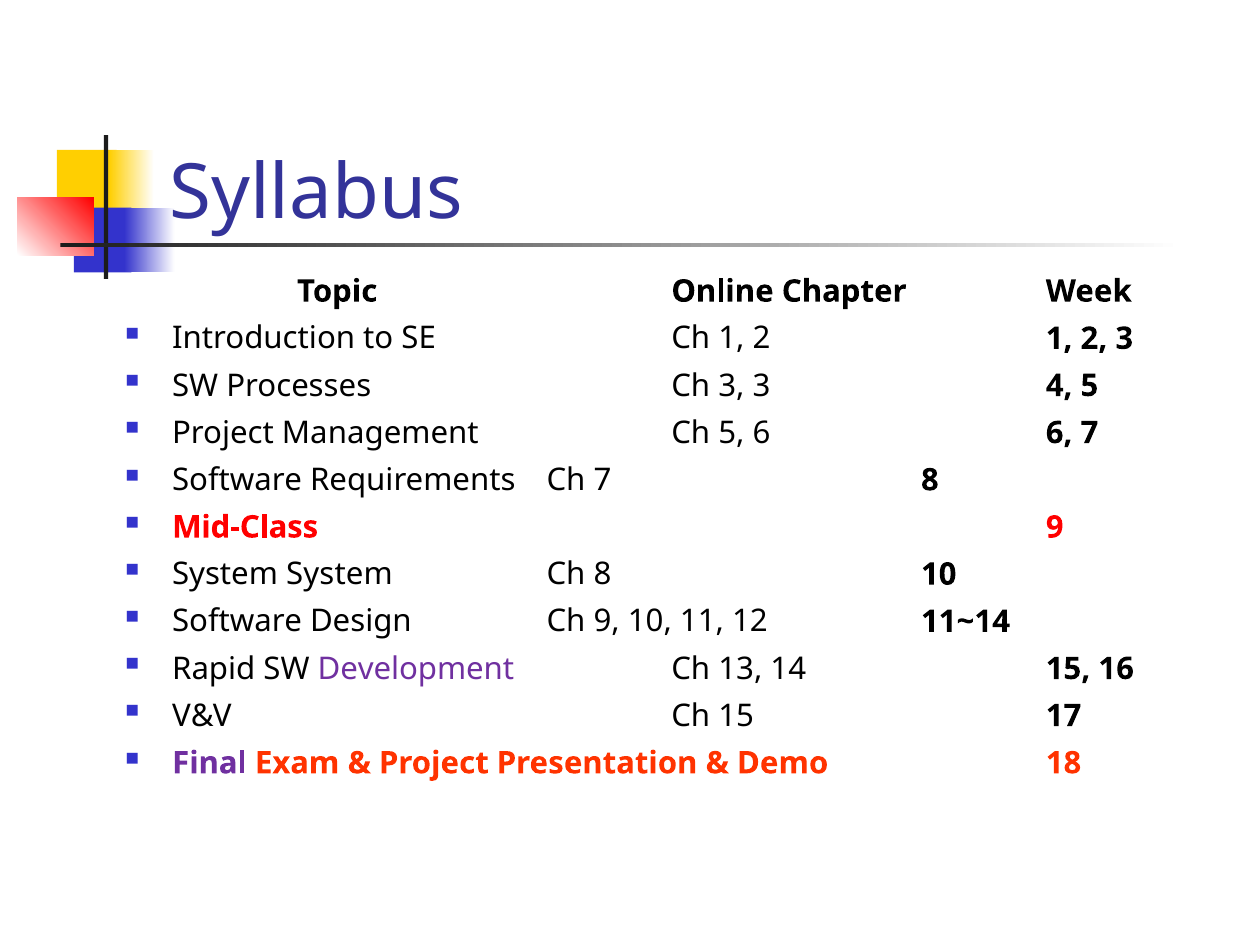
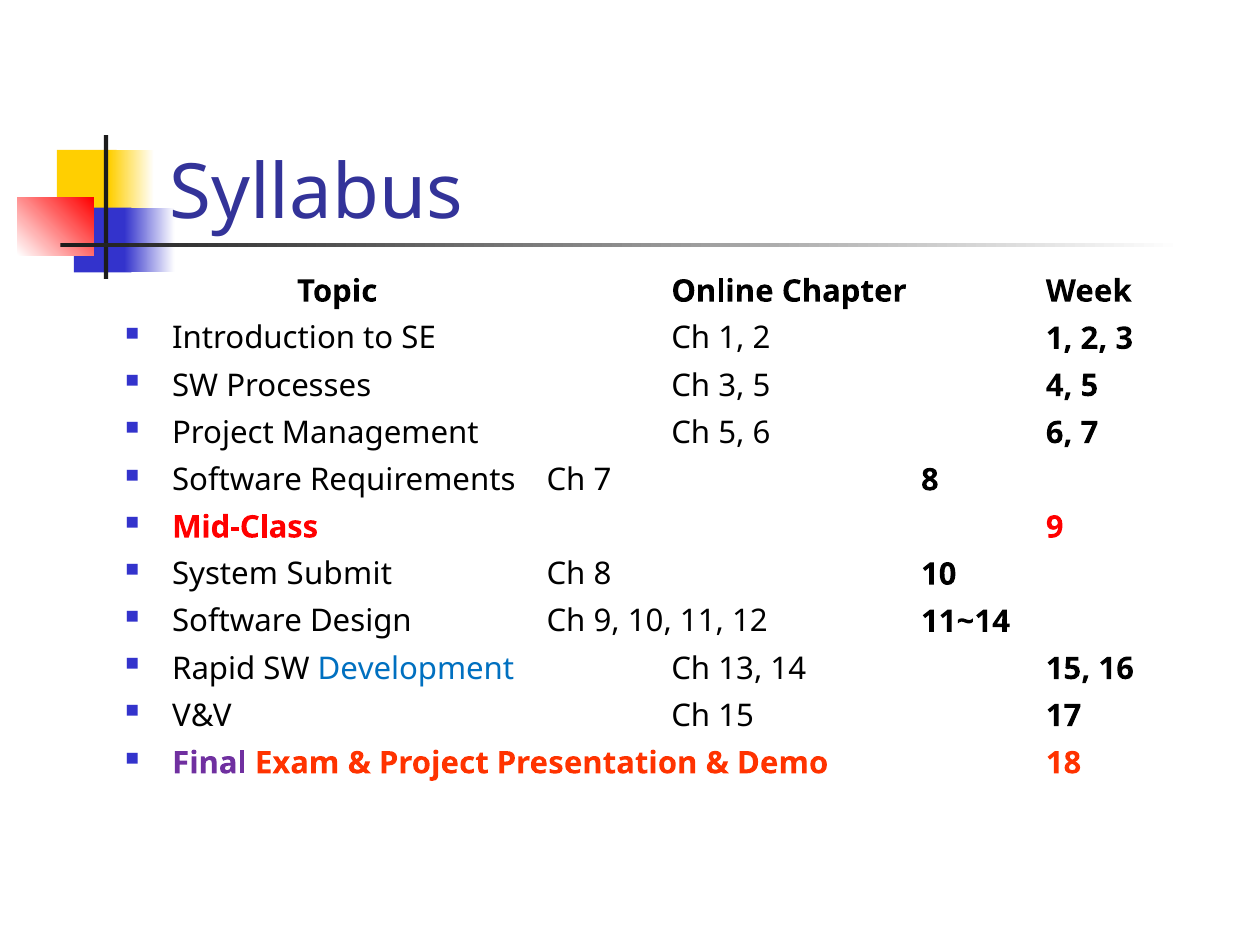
3 3: 3 -> 5
System System: System -> Submit
Development colour: purple -> blue
